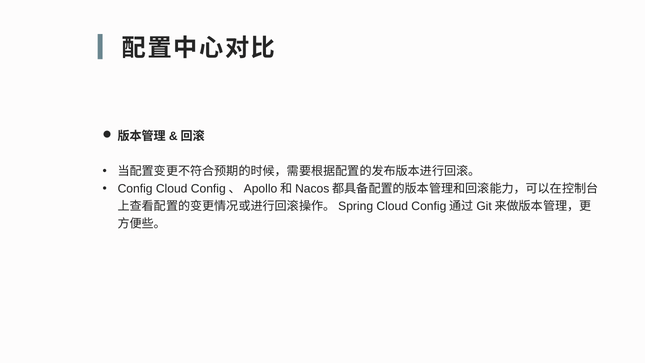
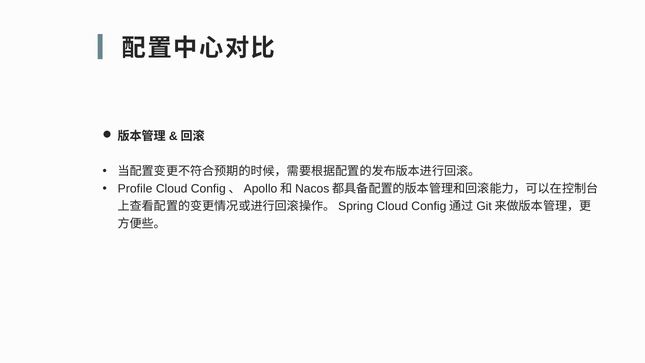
Config: Config -> Profile
